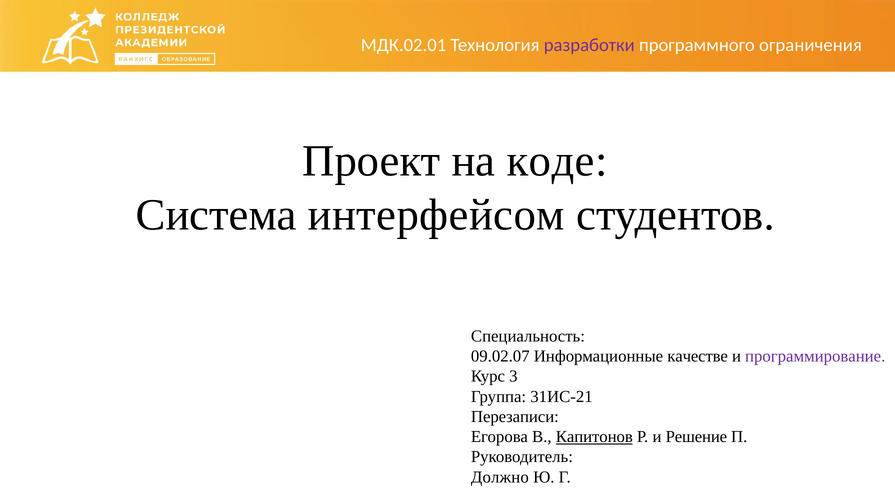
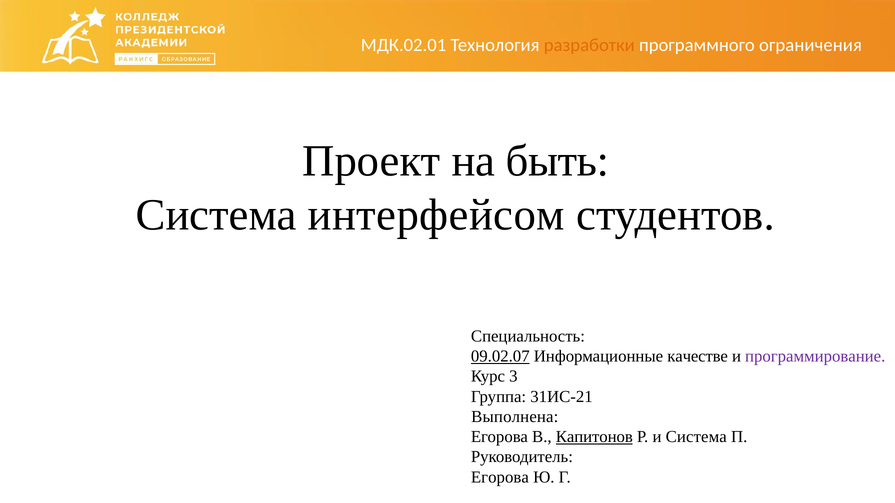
разработки colour: purple -> orange
коде: коде -> быть
09.02.07 underline: none -> present
Перезаписи: Перезаписи -> Выполнена
и Решение: Решение -> Система
Должно at (500, 477): Должно -> Егорова
